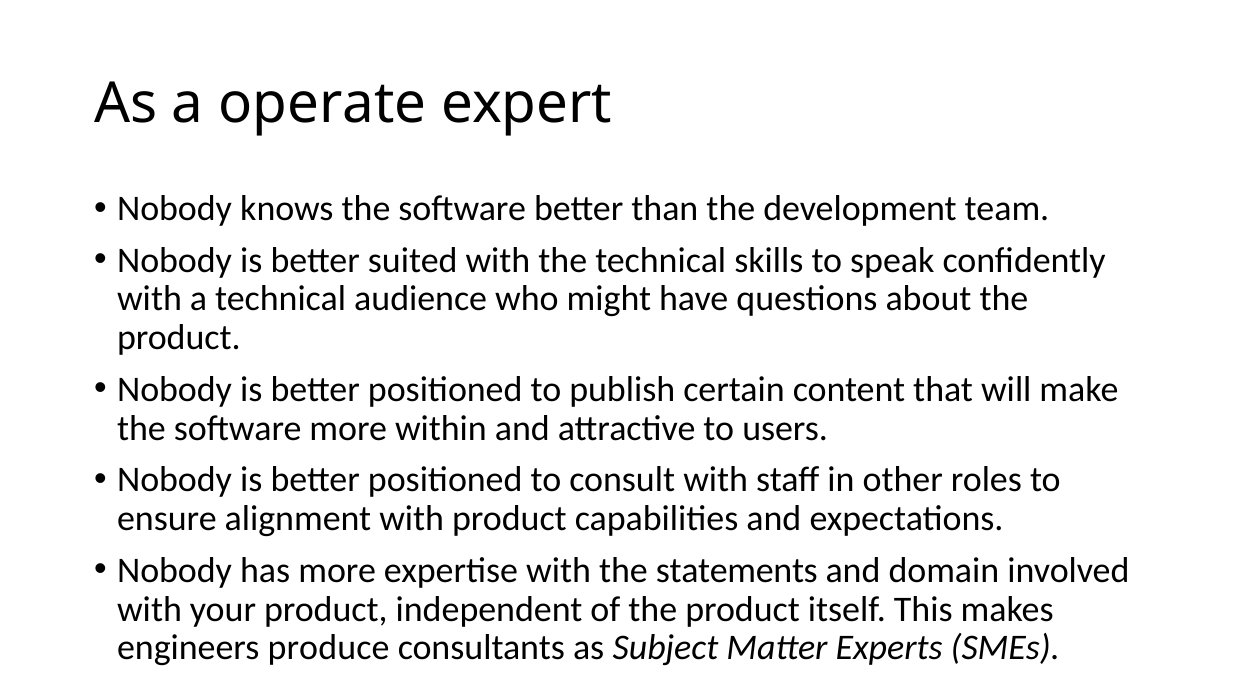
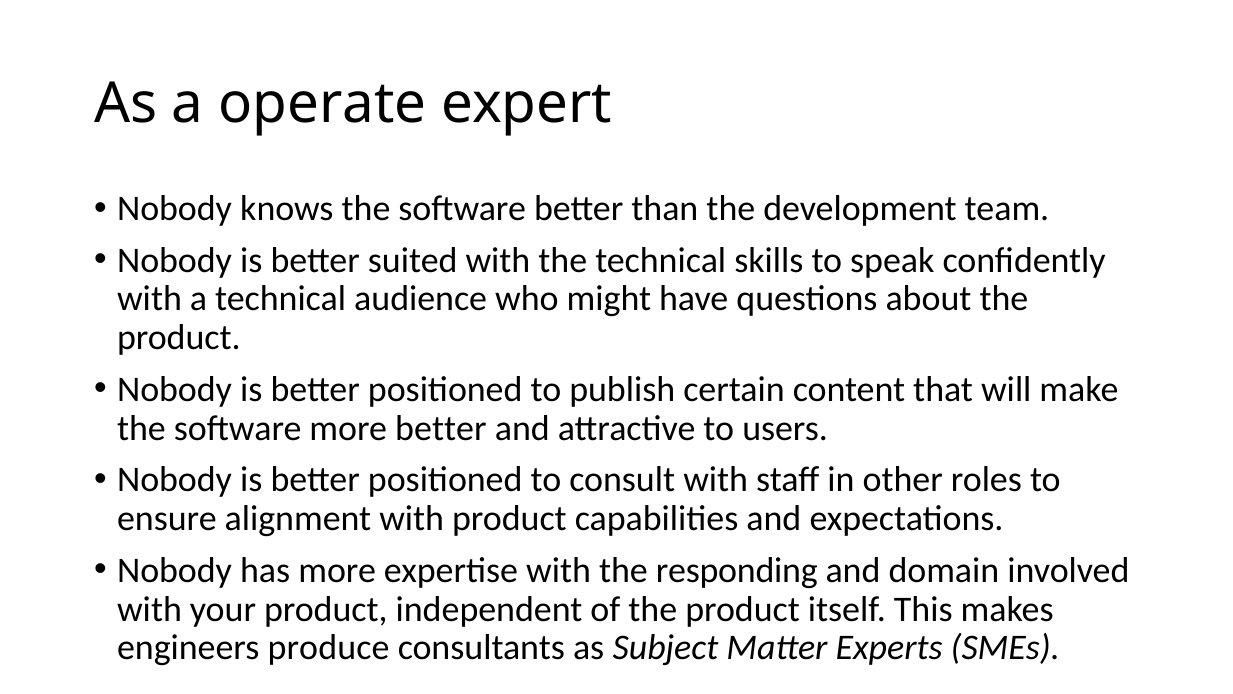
more within: within -> better
statements: statements -> responding
